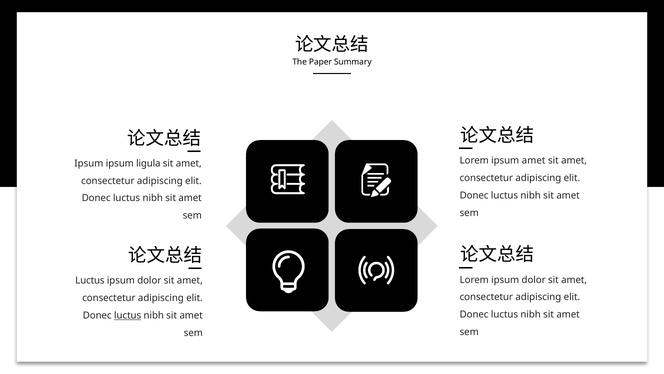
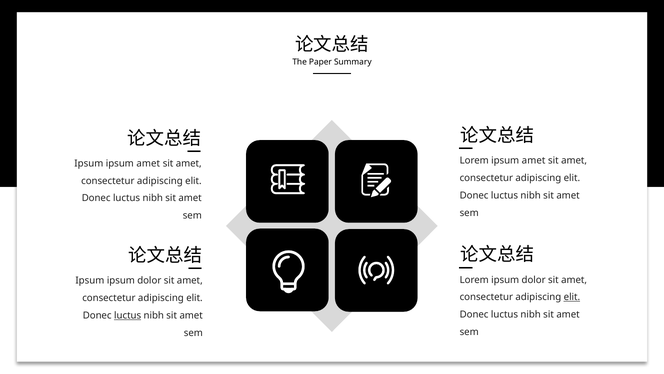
ligula at (148, 163): ligula -> amet
Luctus at (90, 280): Luctus -> Ipsum
elit at (572, 297) underline: none -> present
